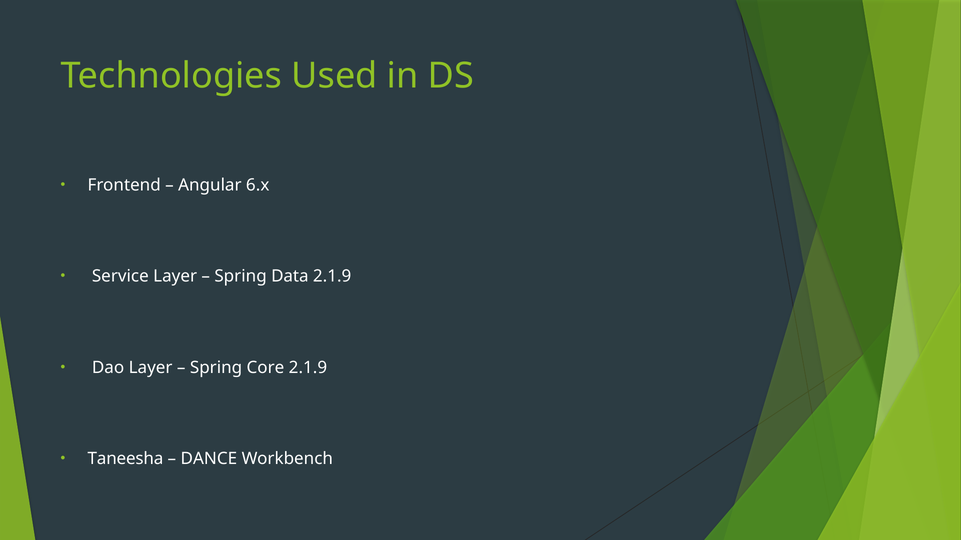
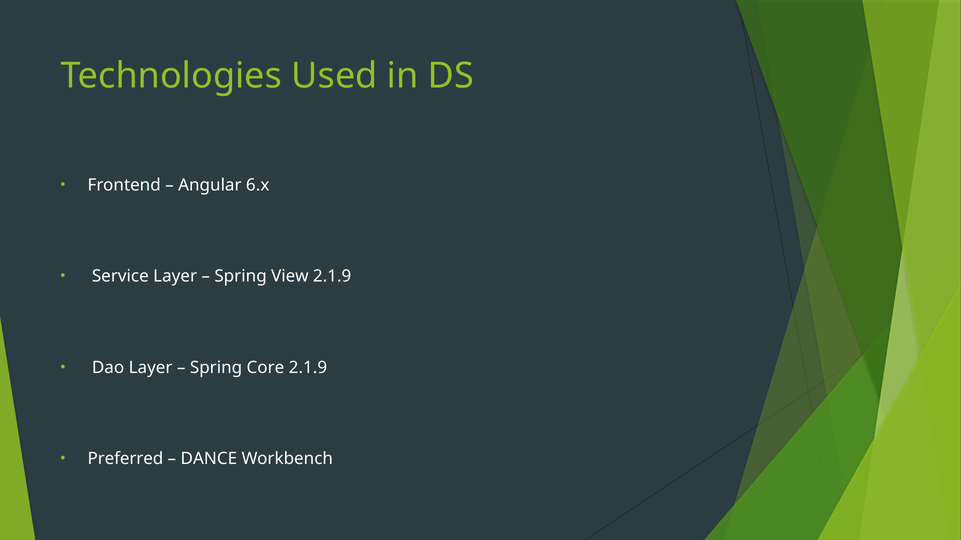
Data: Data -> View
Taneesha: Taneesha -> Preferred
